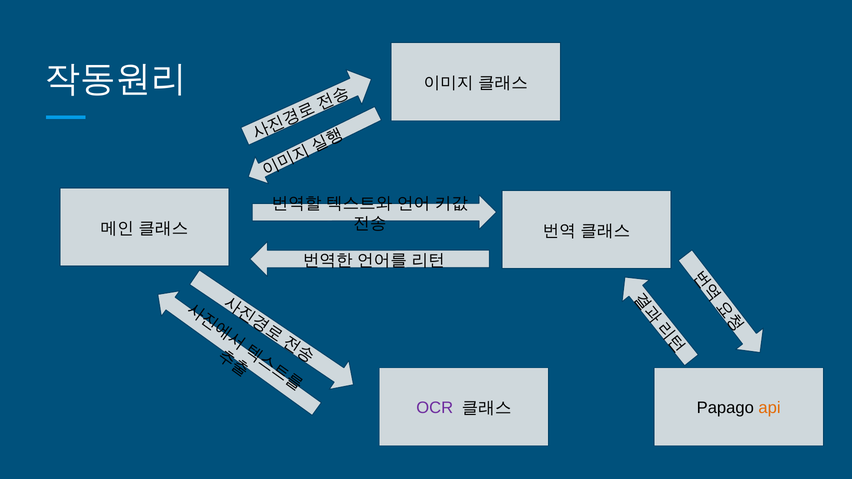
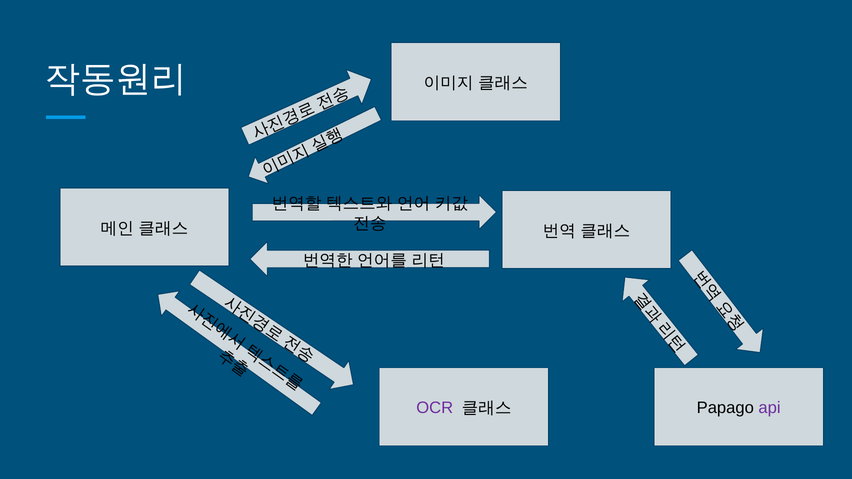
api colour: orange -> purple
